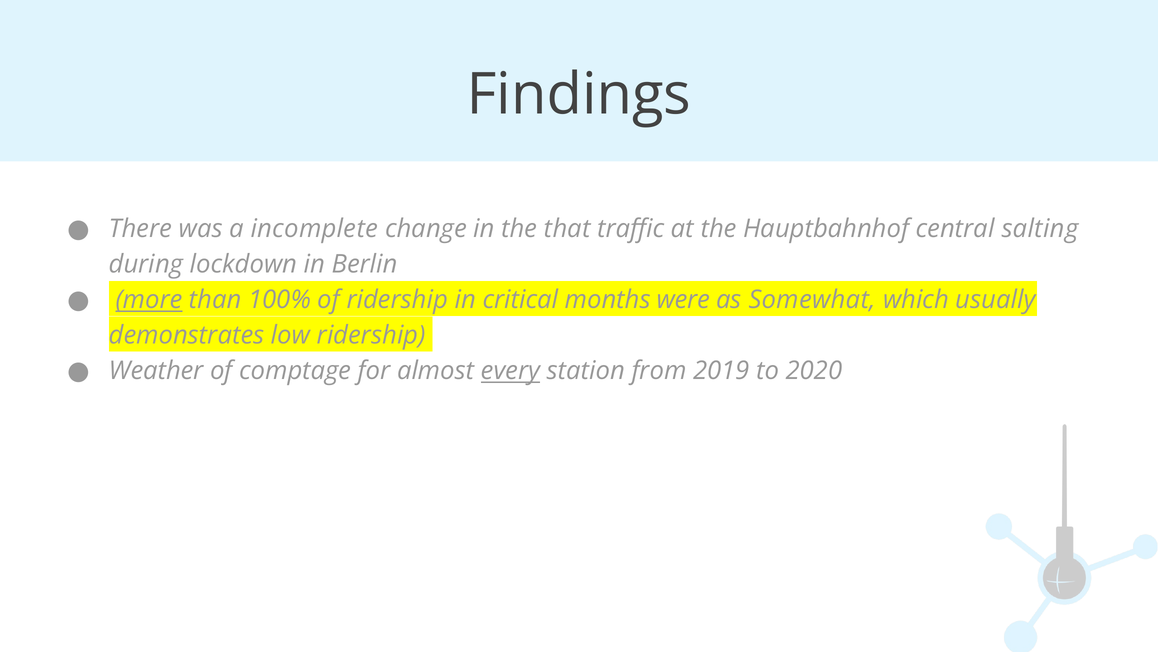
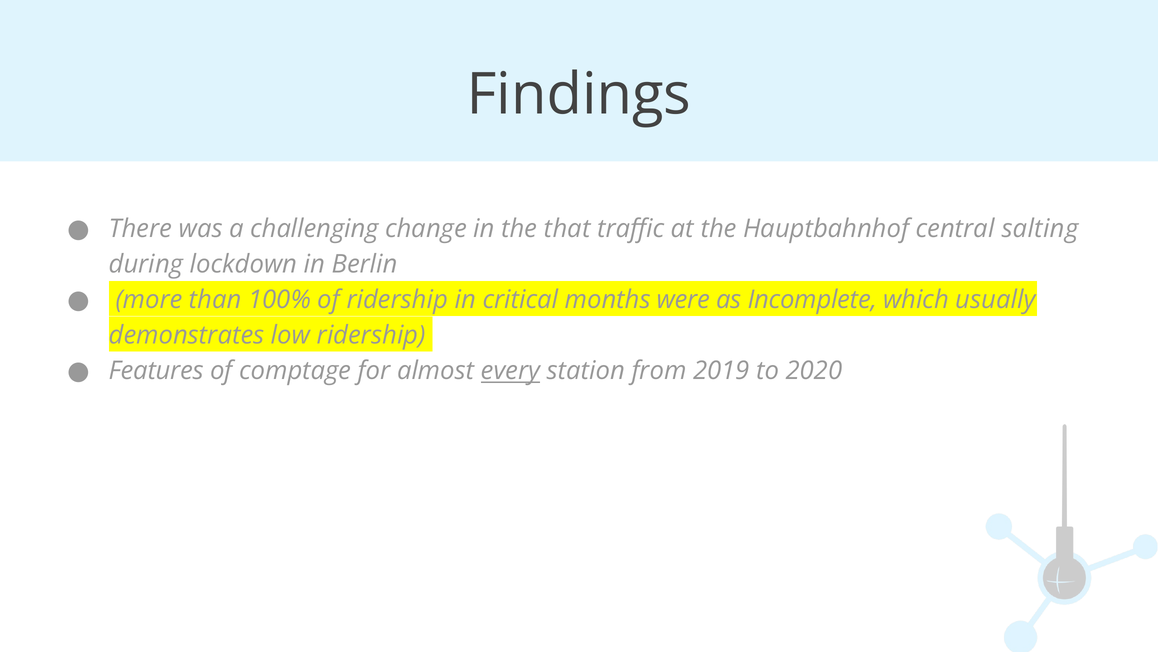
incomplete: incomplete -> challenging
more underline: present -> none
Somewhat: Somewhat -> Incomplete
Weather: Weather -> Features
